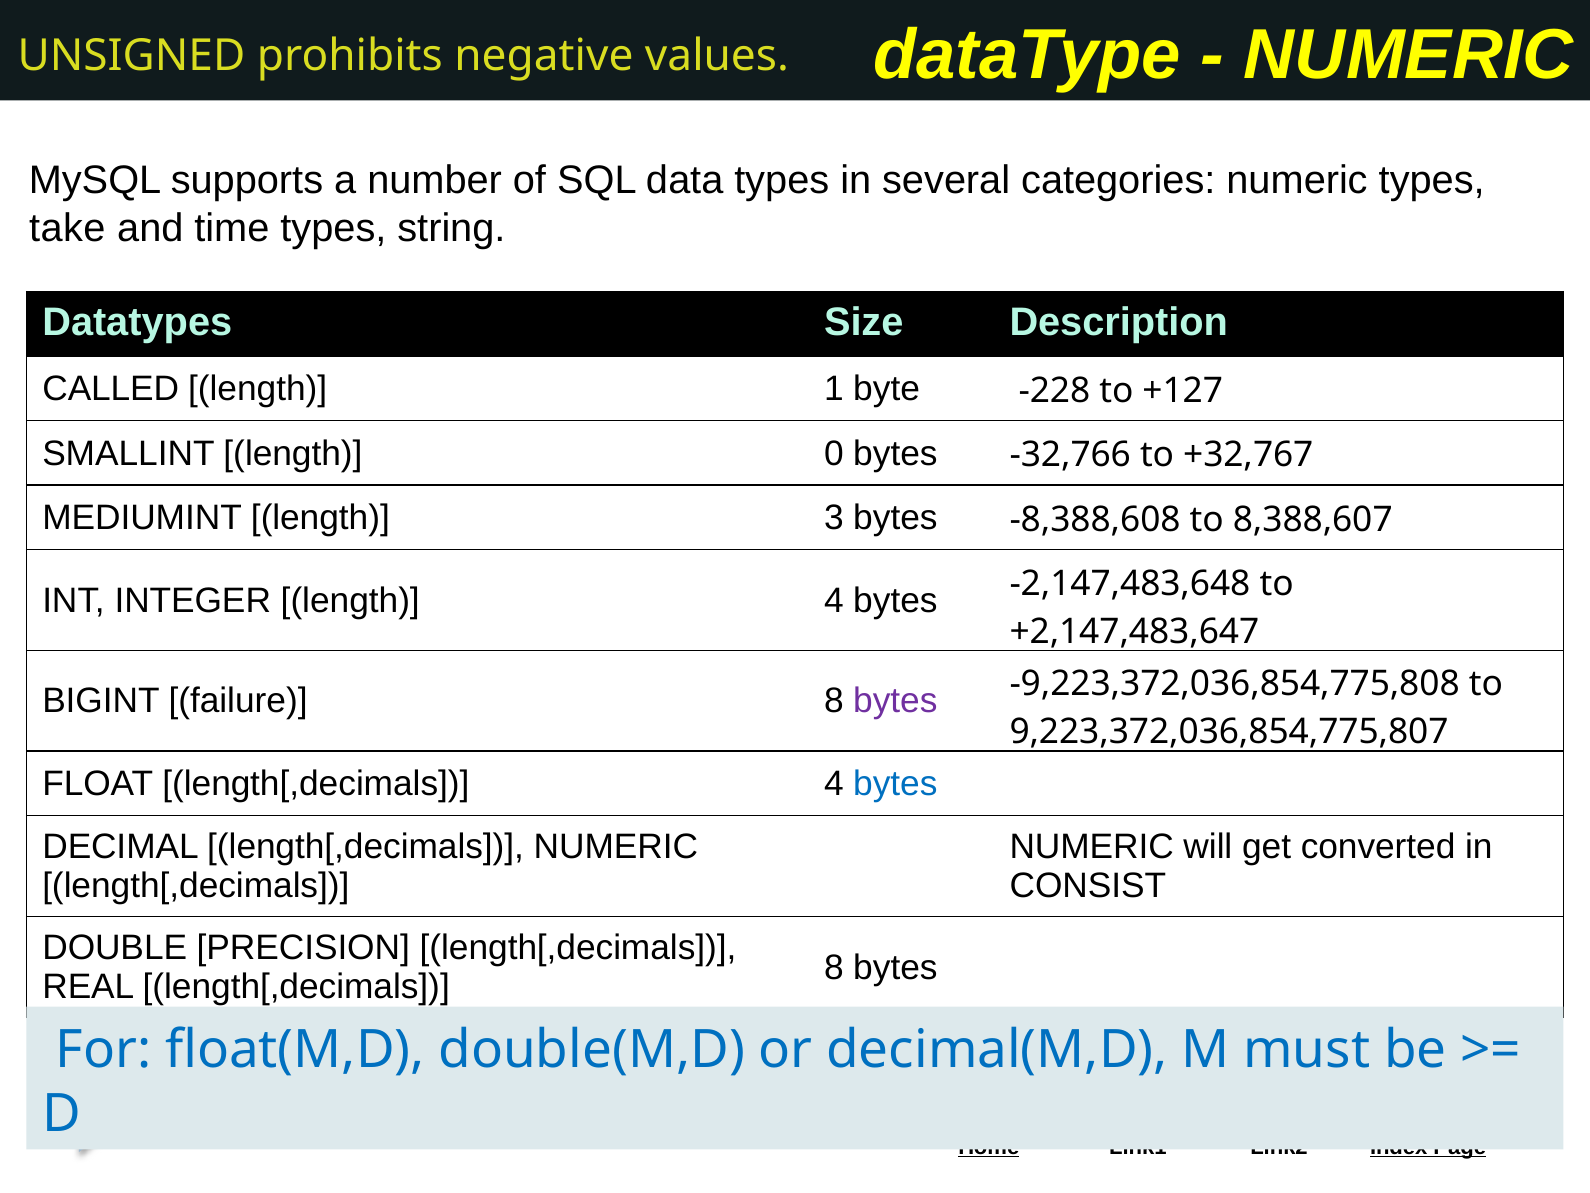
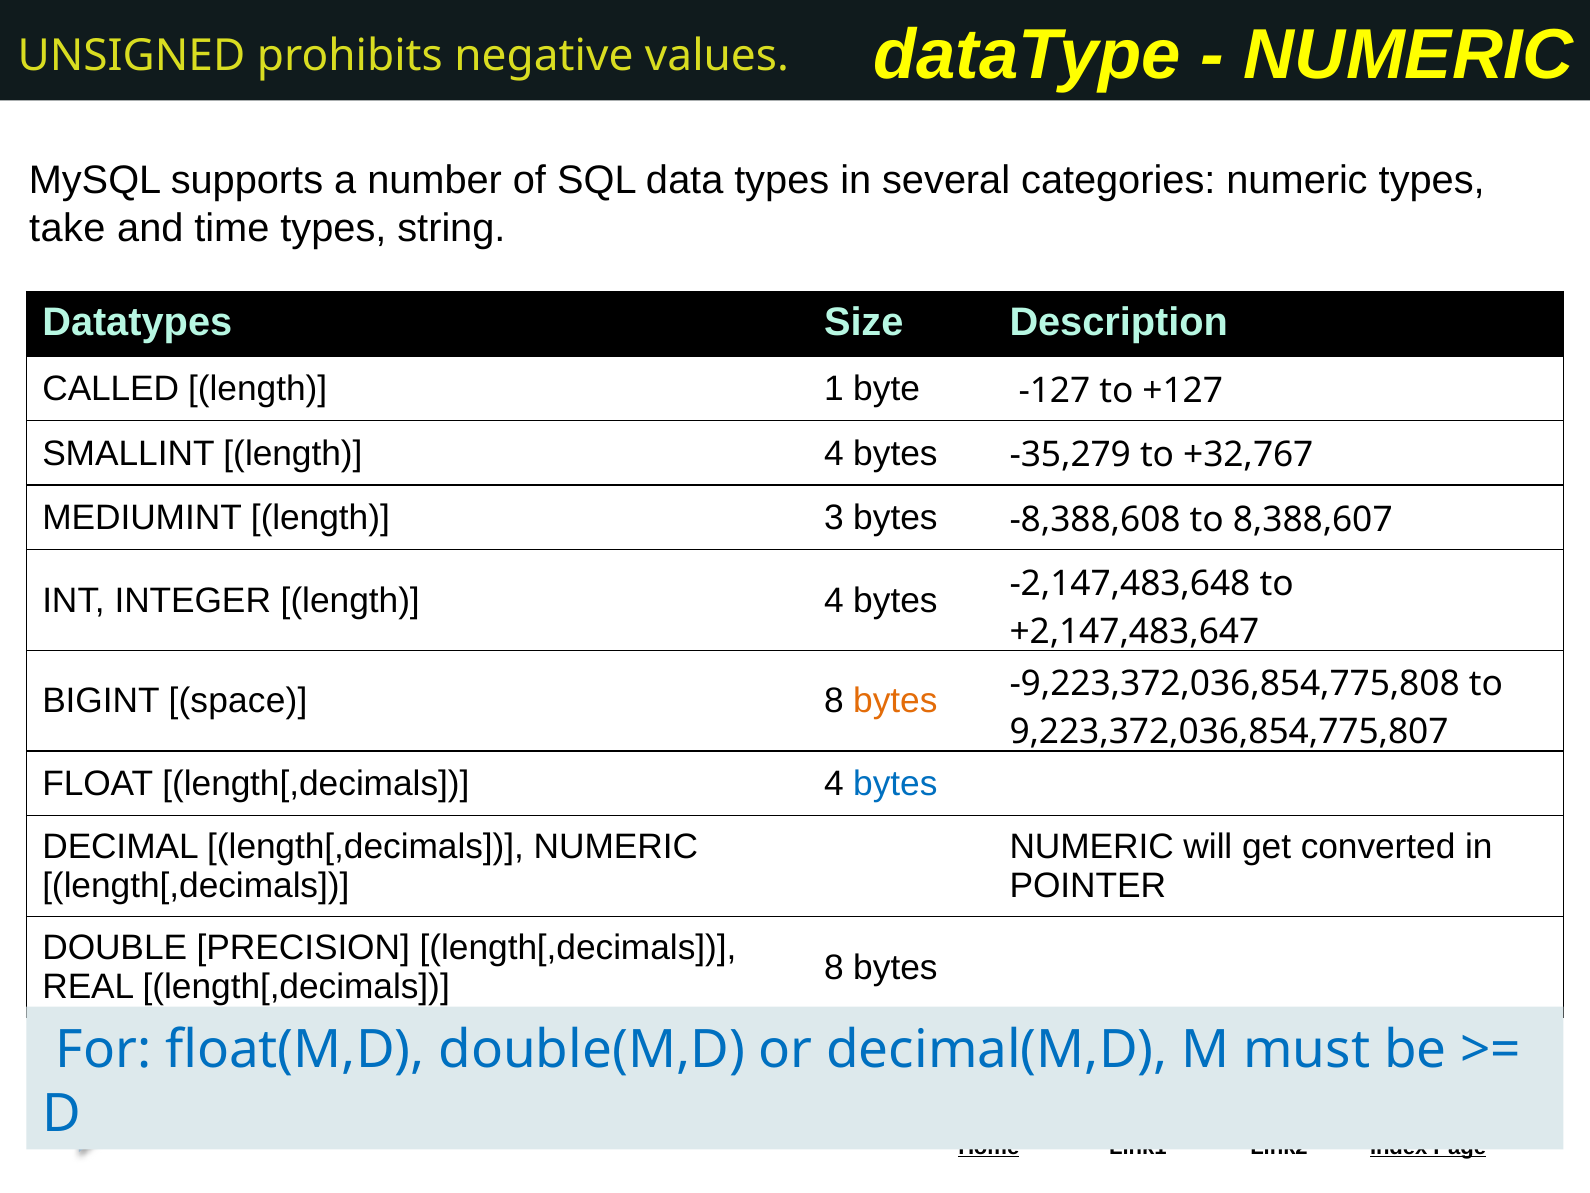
-228: -228 -> -127
SMALLINT length 0: 0 -> 4
-32,766: -32,766 -> -35,279
failure: failure -> space
bytes at (895, 701) colour: purple -> orange
CONSIST: CONSIST -> POINTER
